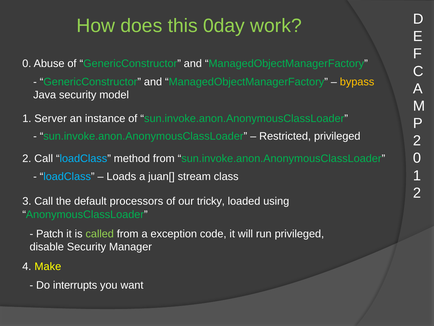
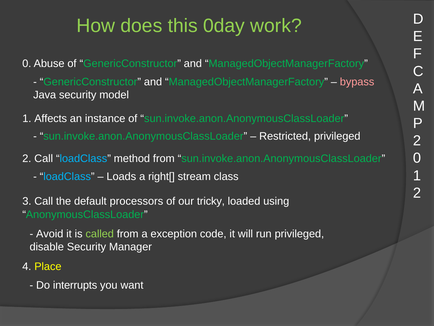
bypass colour: yellow -> pink
Server: Server -> Affects
juan[: juan[ -> right[
Patch: Patch -> Avoid
Make: Make -> Place
